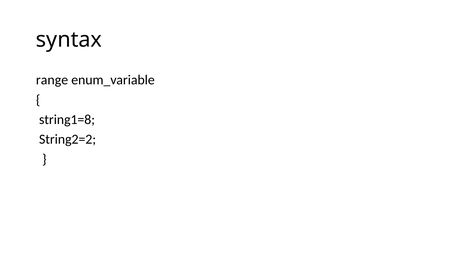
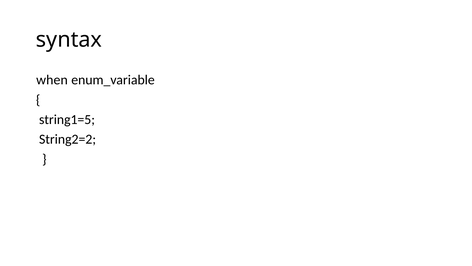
range: range -> when
string1=8: string1=8 -> string1=5
